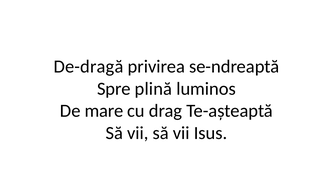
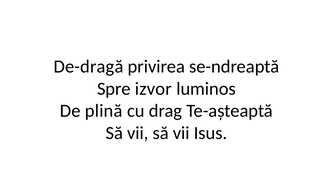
plină: plină -> izvor
mare: mare -> plină
